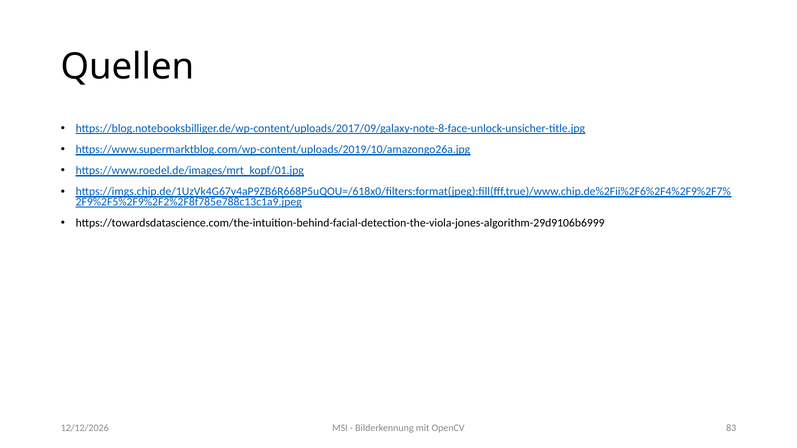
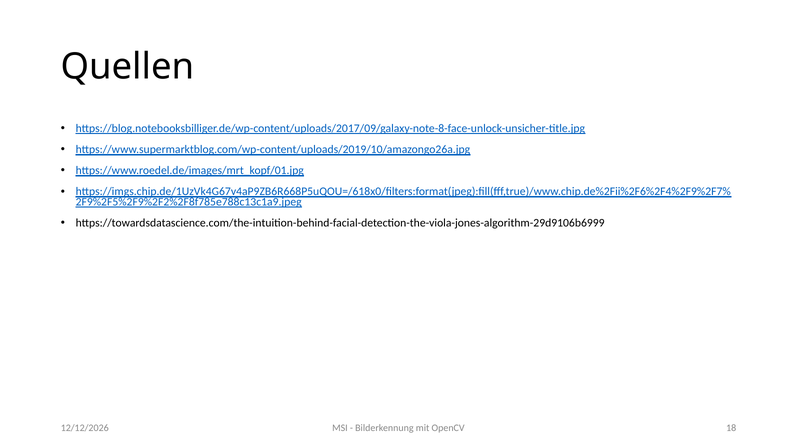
83: 83 -> 18
